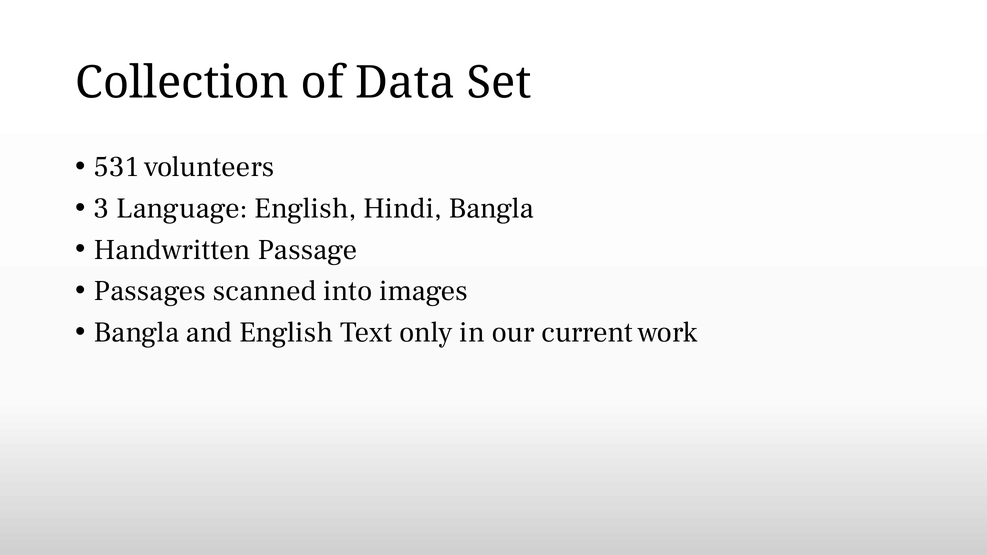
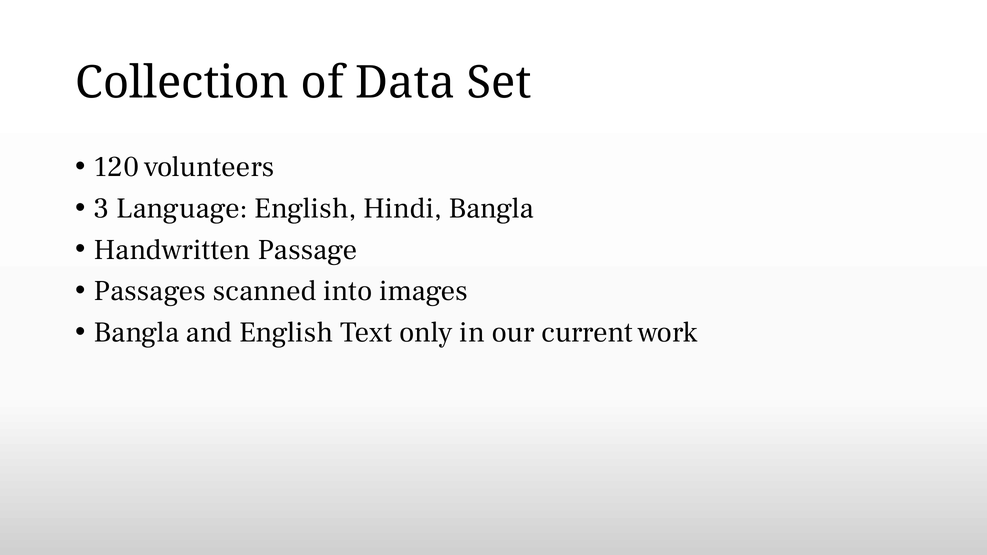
531: 531 -> 120
